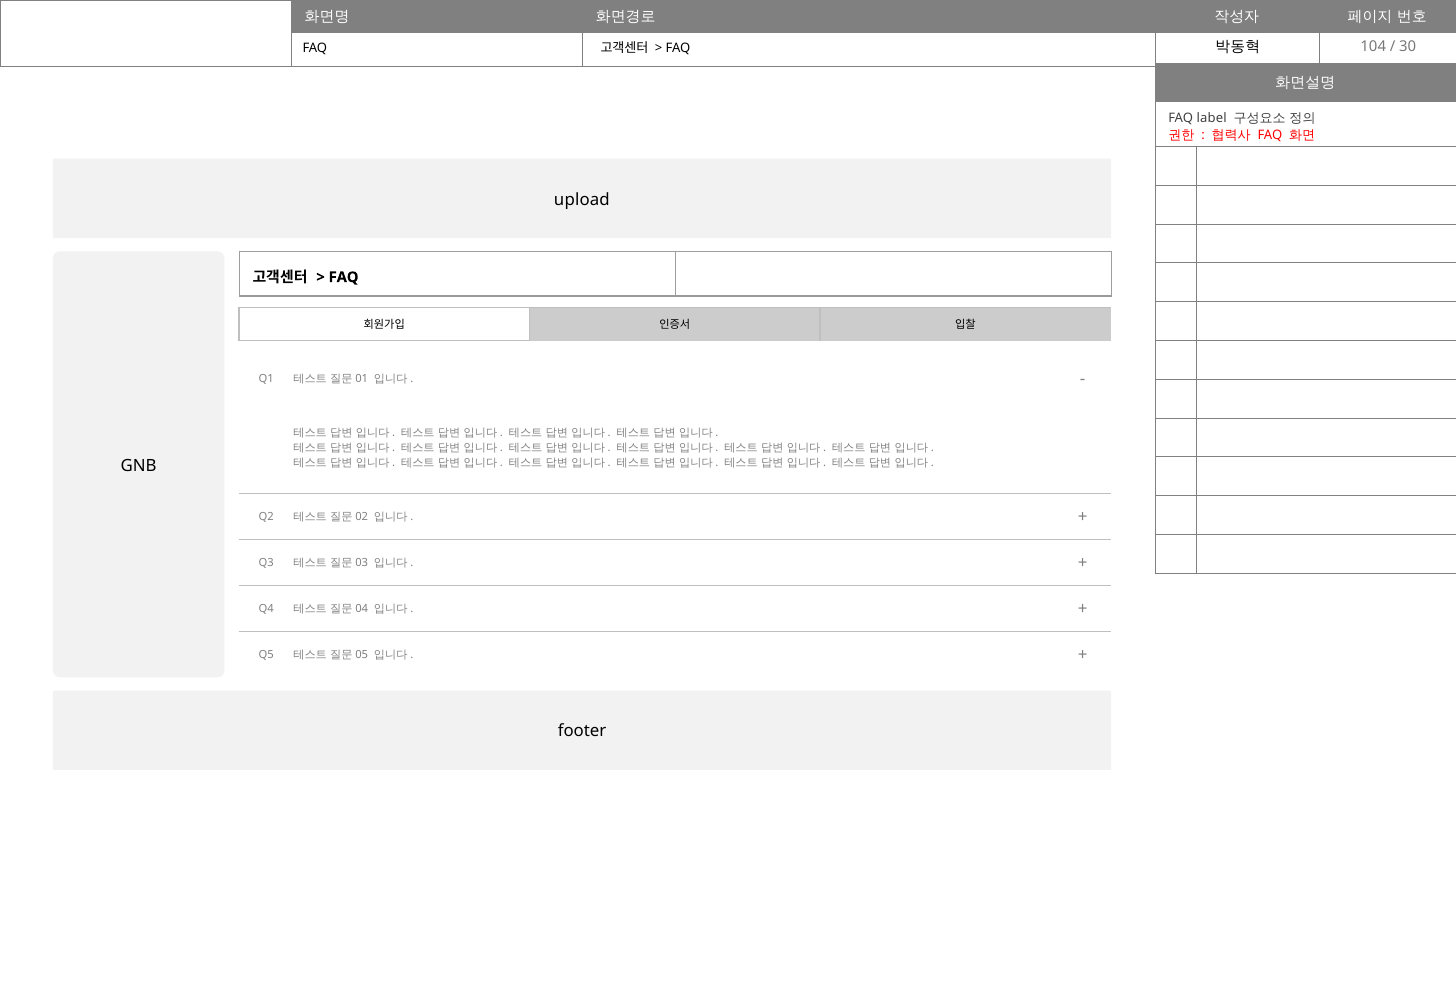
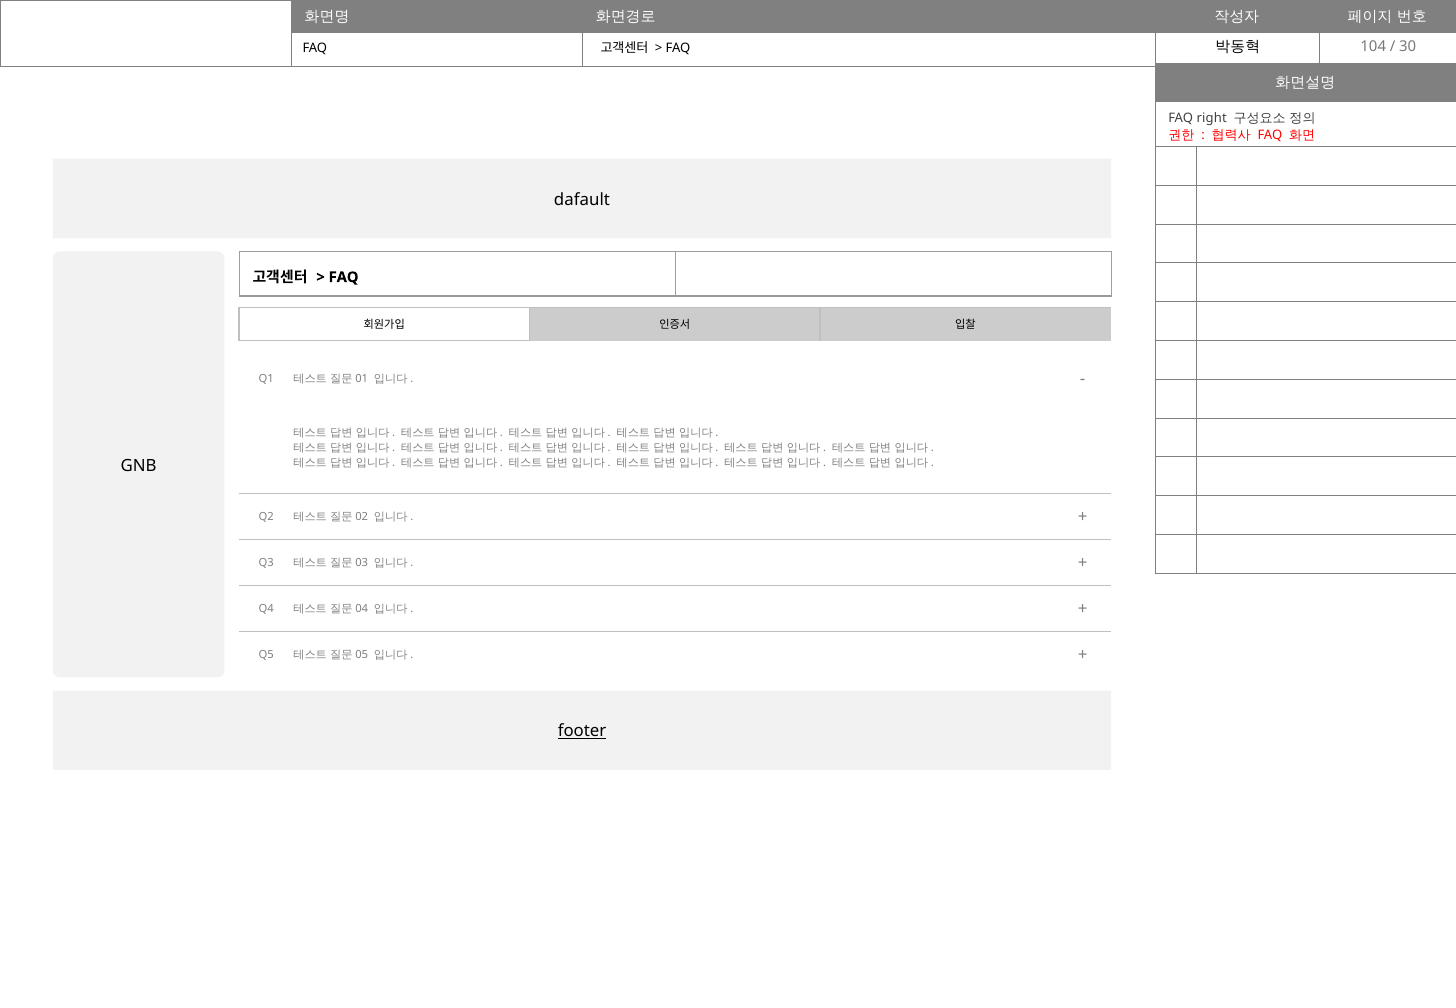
label: label -> right
upload: upload -> dafault
footer underline: none -> present
